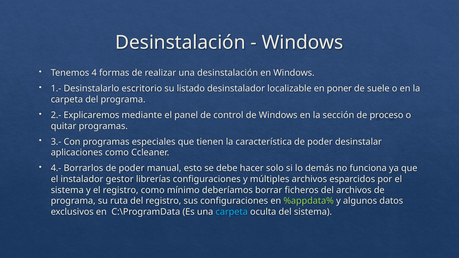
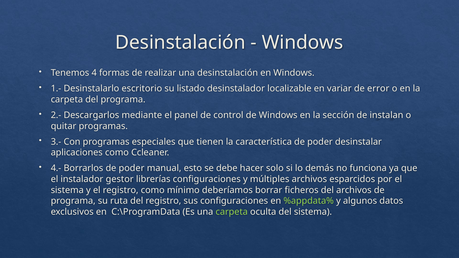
poner: poner -> variar
suele: suele -> error
Explicaremos: Explicaremos -> Descargarlos
proceso: proceso -> instalan
carpeta at (232, 212) colour: light blue -> light green
